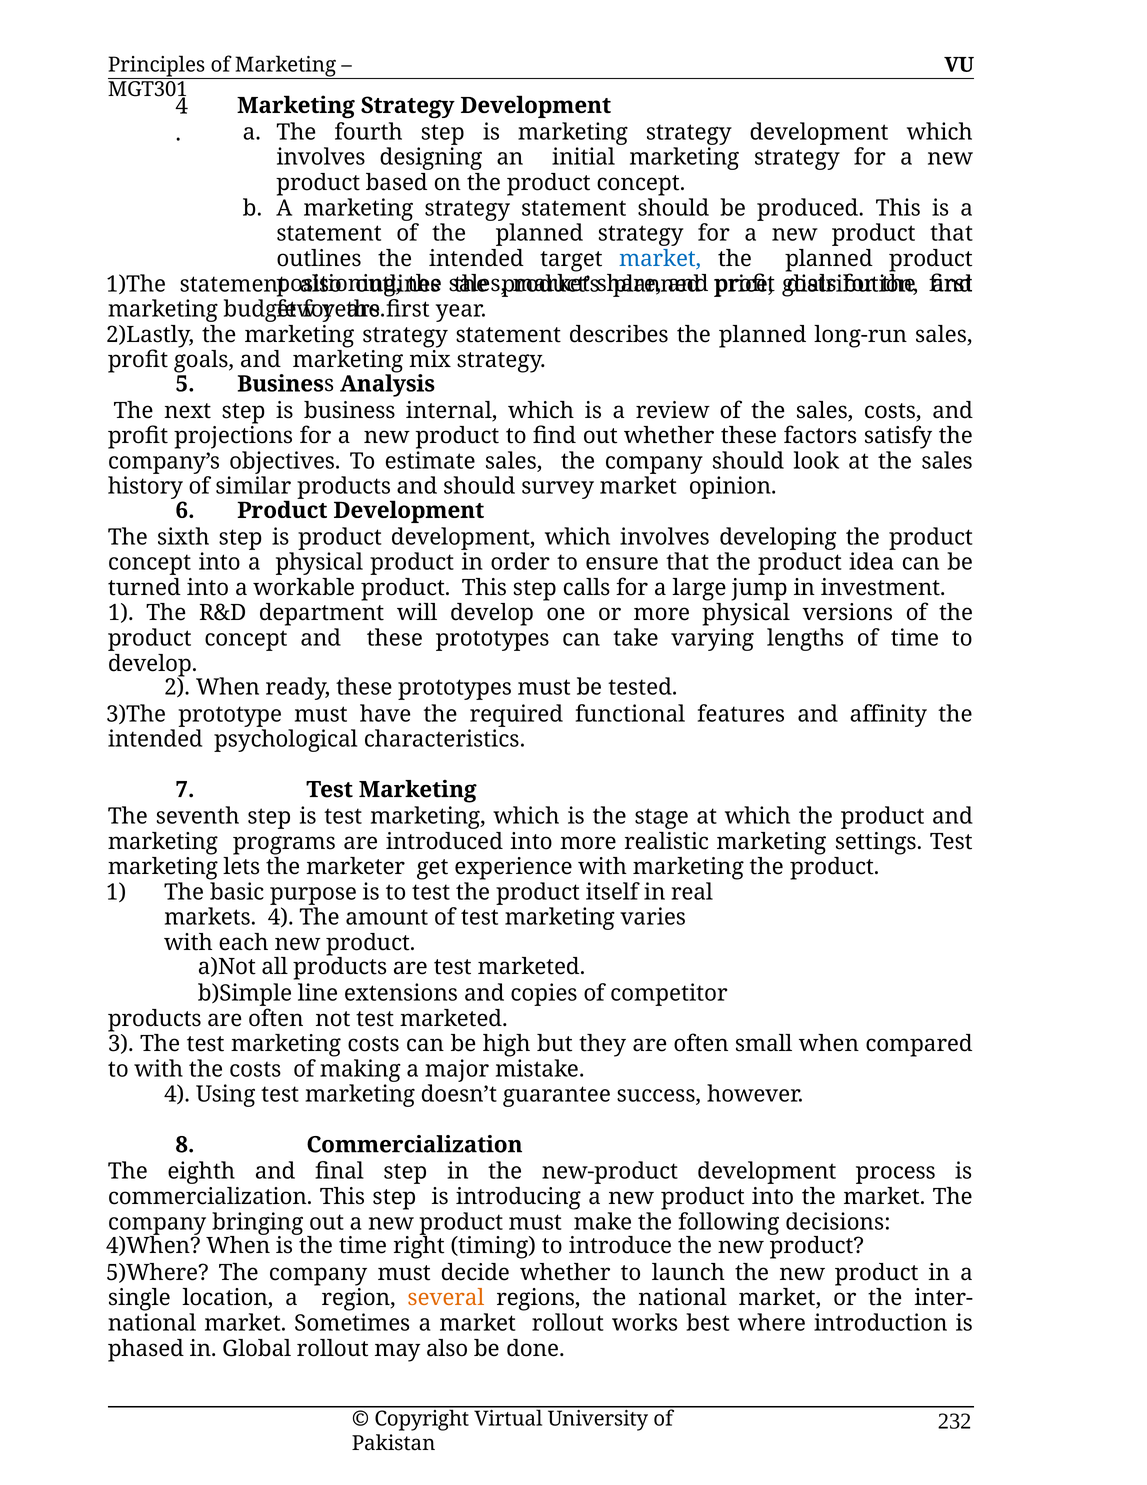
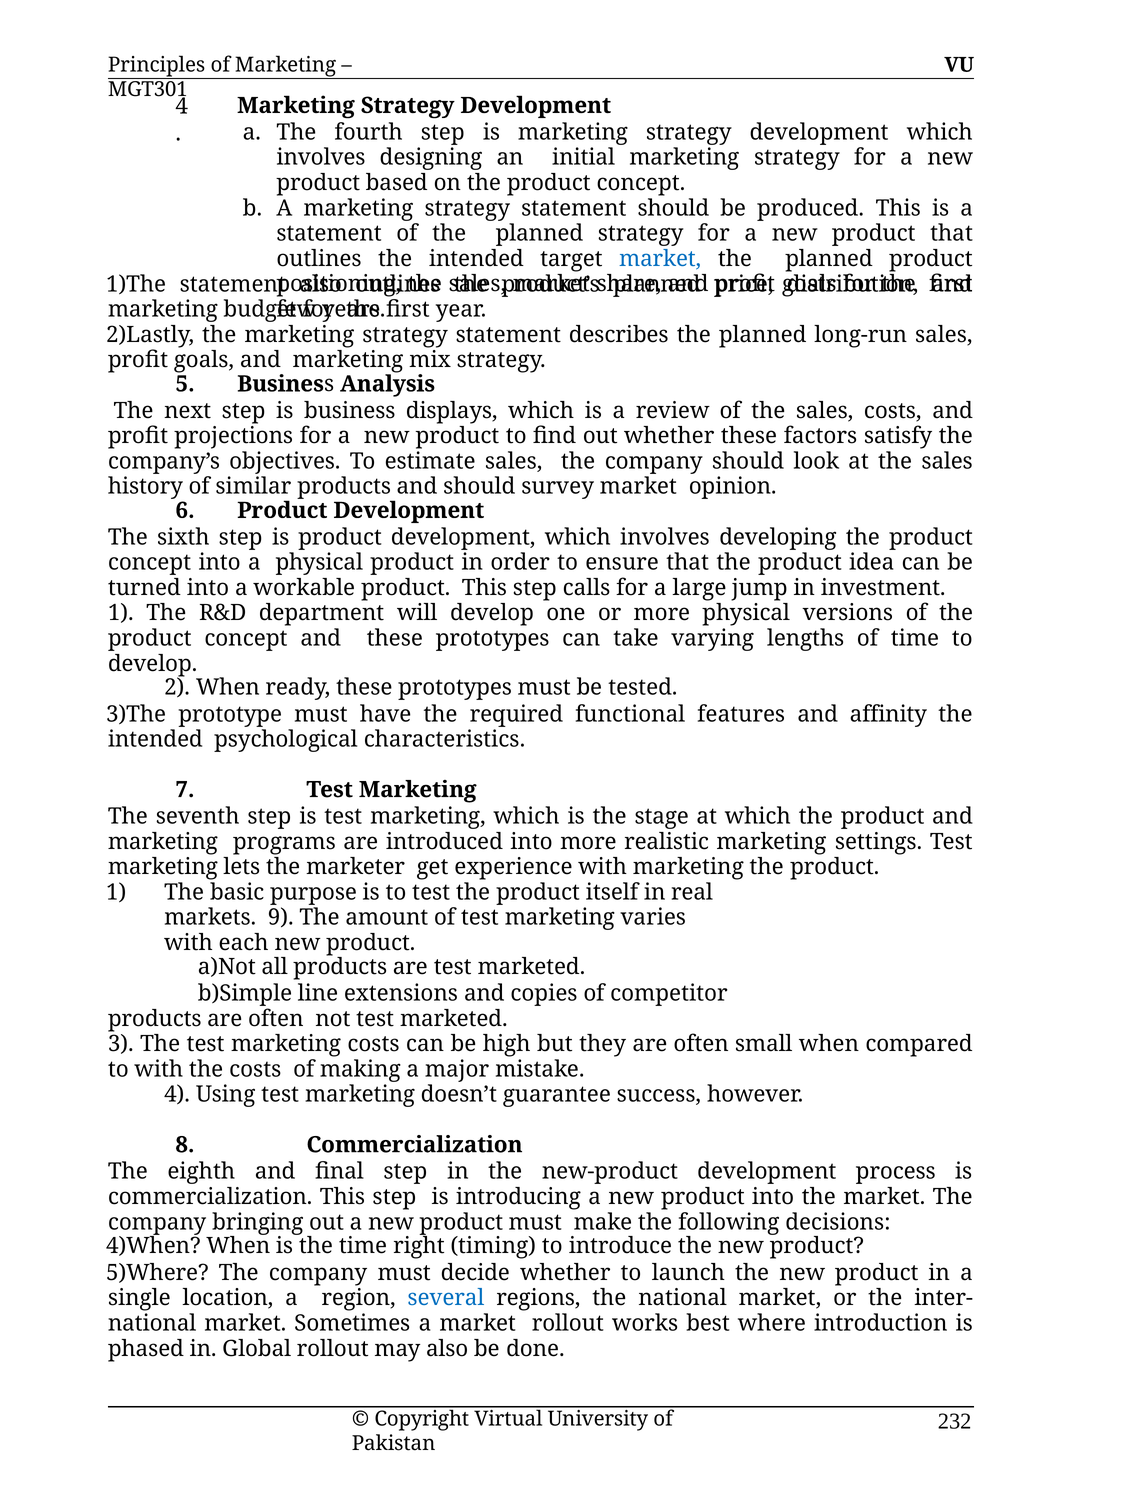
internal: internal -> displays
markets 4: 4 -> 9
several colour: orange -> blue
